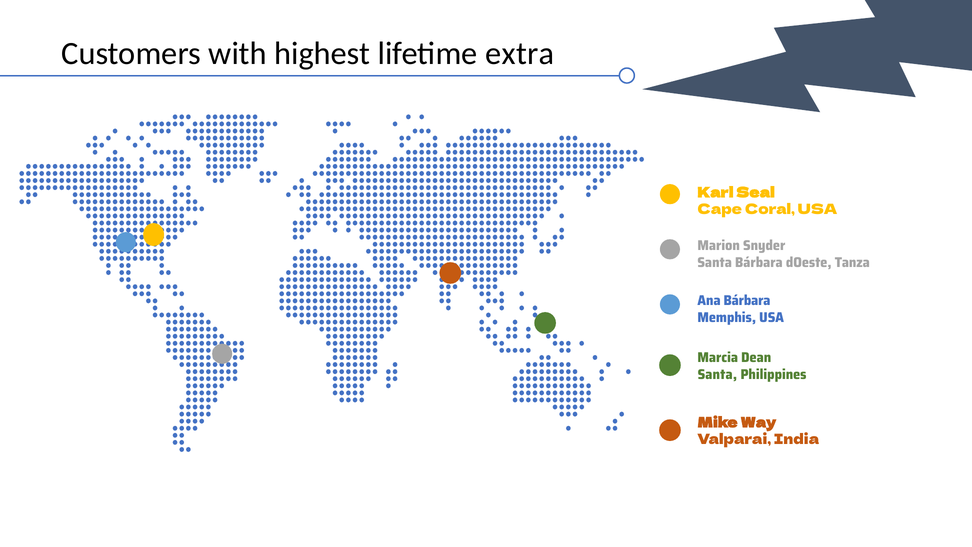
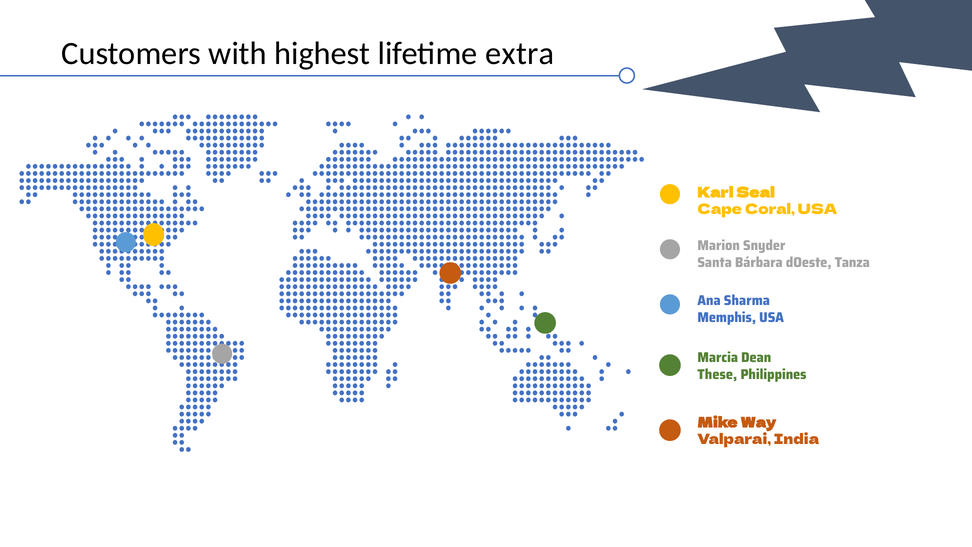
Ana Bárbara: Bárbara -> Sharma
Santa at (717, 374): Santa -> These
